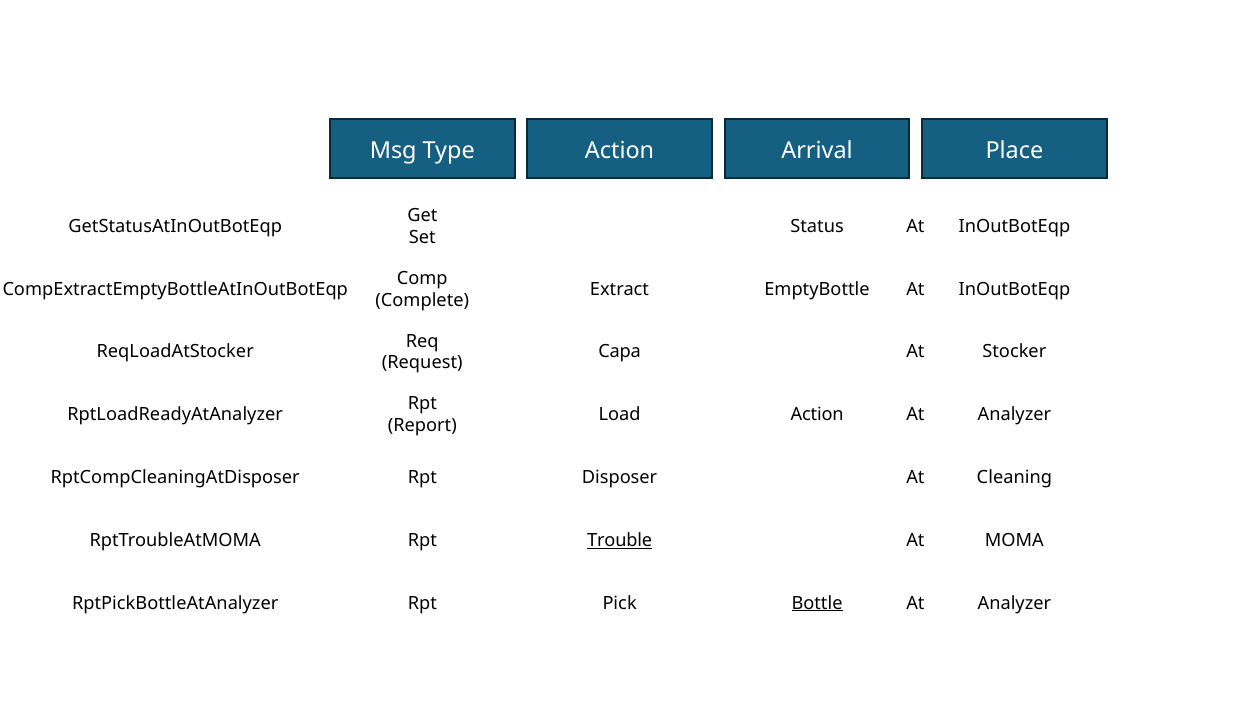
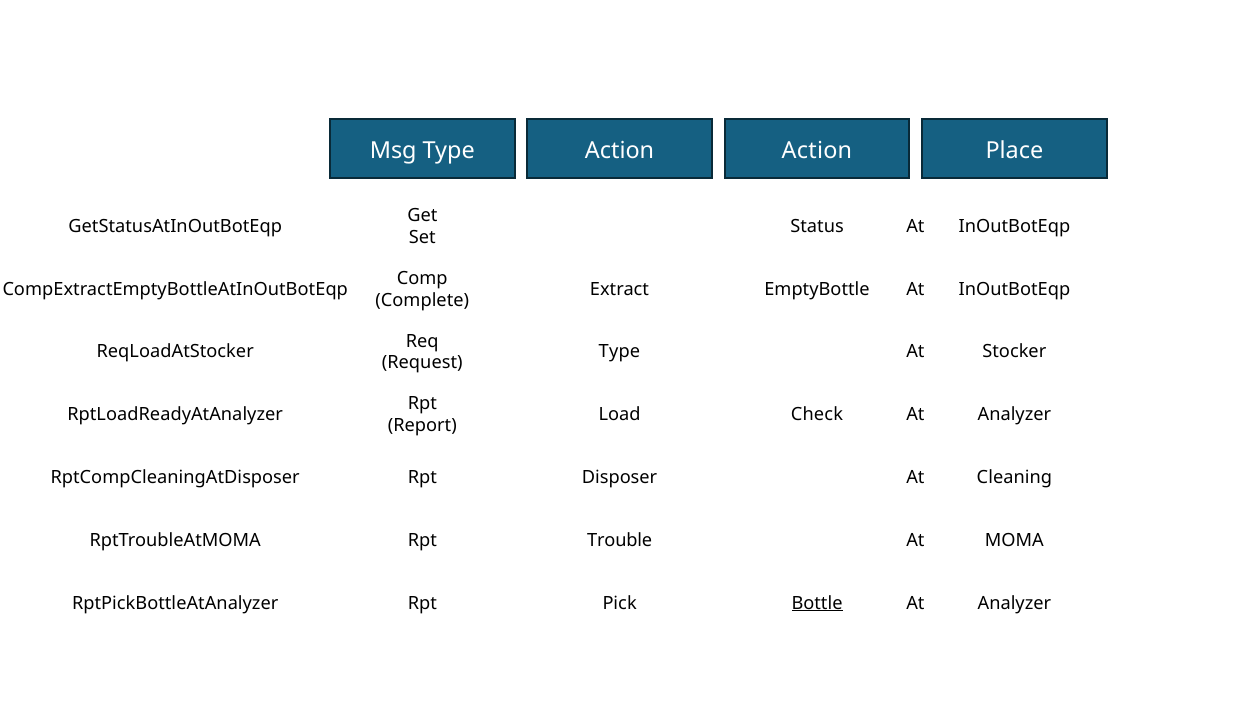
Action Arrival: Arrival -> Action
Capa at (620, 352): Capa -> Type
Action at (817, 415): Action -> Check
Trouble underline: present -> none
